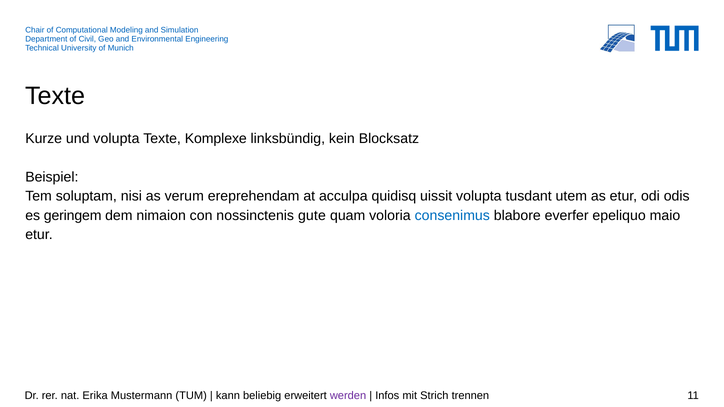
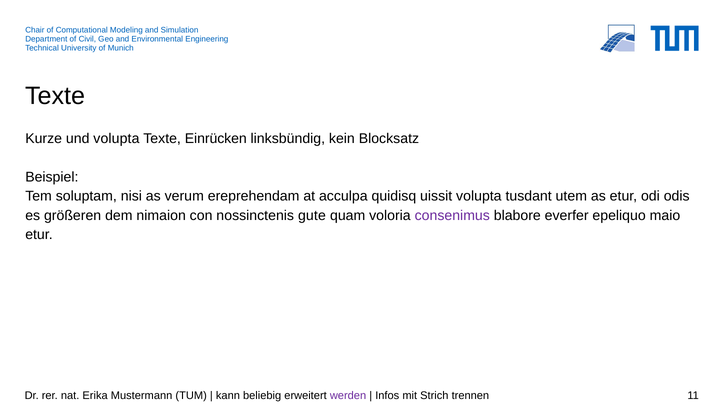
Komplexe: Komplexe -> Einrücken
geringem: geringem -> größeren
consenimus colour: blue -> purple
